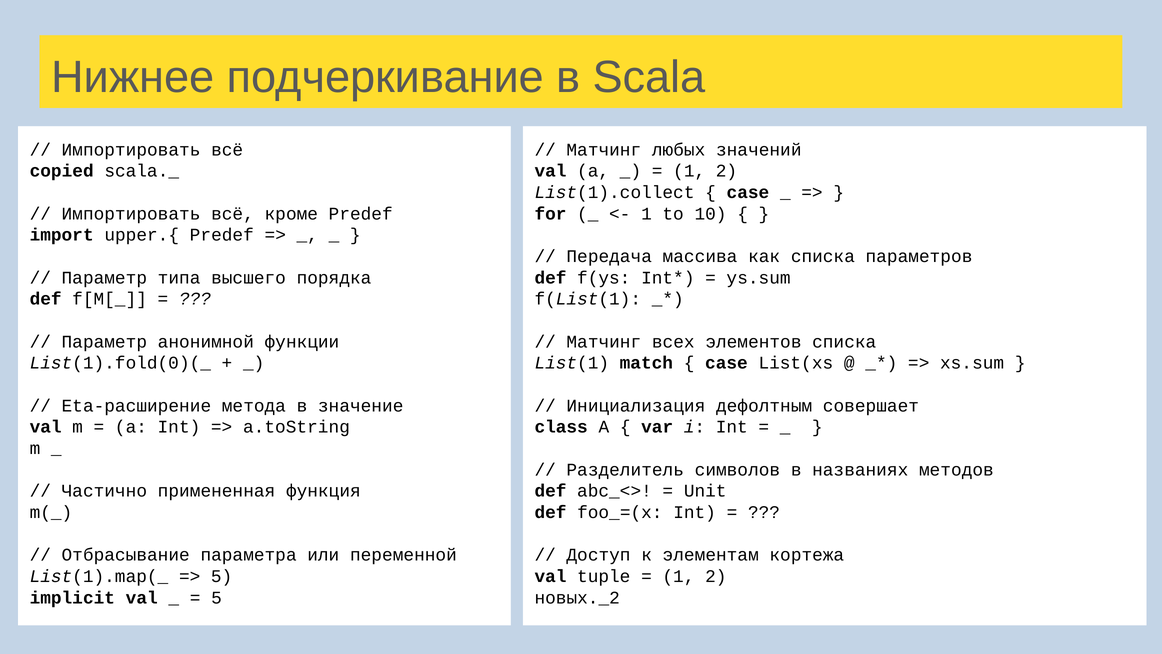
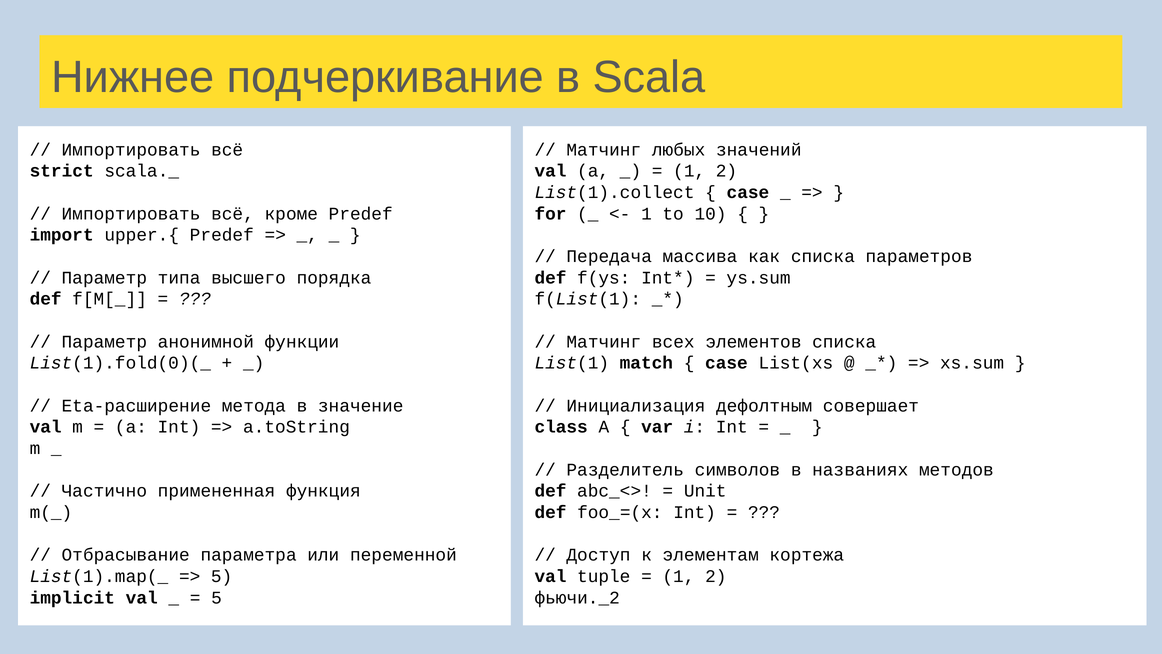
copied: copied -> strict
новых._2: новых._2 -> фьючи._2
